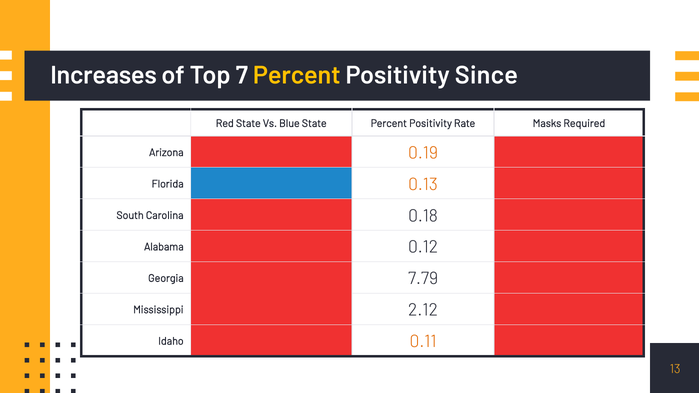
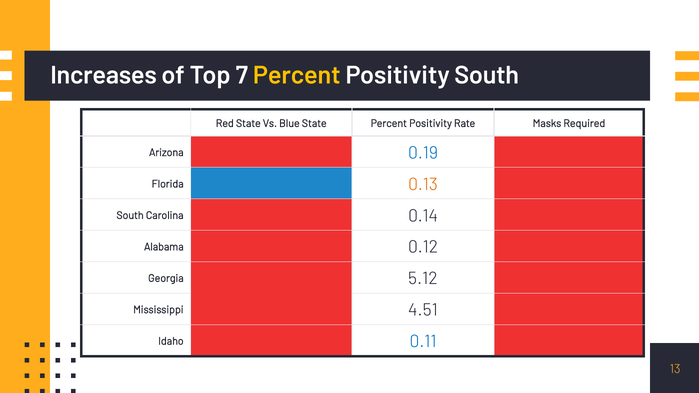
Positivity Since: Since -> South
0.19 colour: orange -> blue
0.18: 0.18 -> 0.14
7.79: 7.79 -> 5.12
2.12: 2.12 -> 4.51
0.11 colour: orange -> blue
